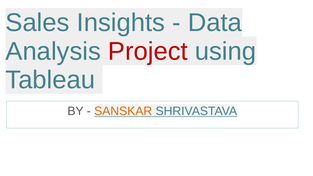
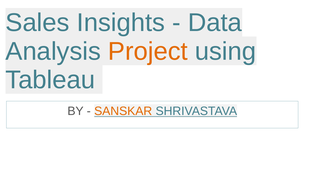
Project colour: red -> orange
